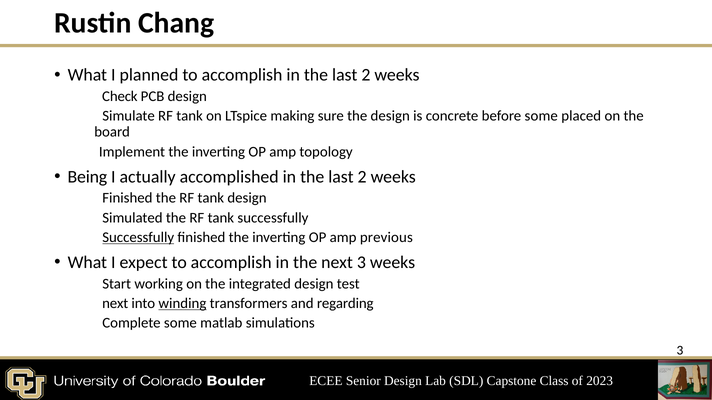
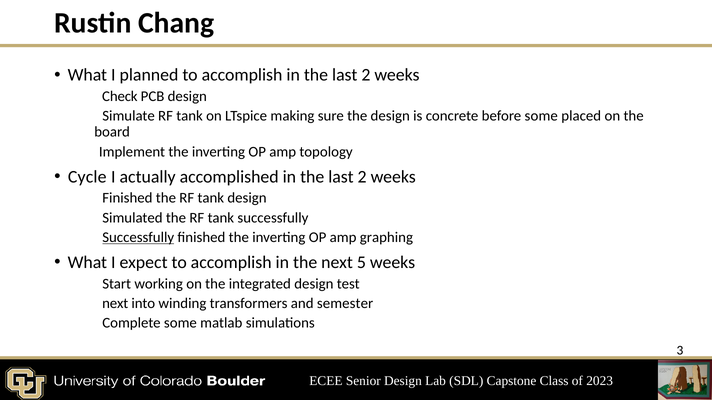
Being: Being -> Cycle
previous: previous -> graphing
next 3: 3 -> 5
winding underline: present -> none
regarding: regarding -> semester
